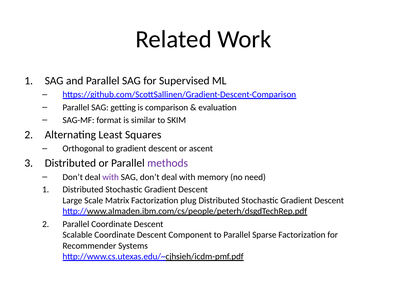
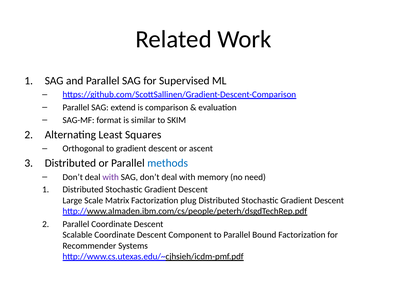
getting: getting -> extend
methods colour: purple -> blue
Sparse: Sparse -> Bound
